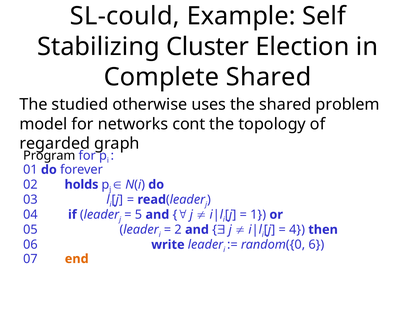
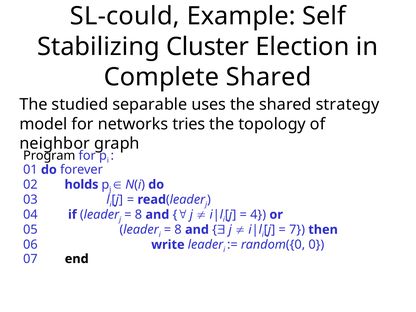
otherwise: otherwise -> separable
problem: problem -> strategy
cont: cont -> tries
regarded: regarded -> neighbor
5 at (138, 215): 5 -> 8
1: 1 -> 4
2 at (178, 230): 2 -> 8
4: 4 -> 7
6: 6 -> 0
end colour: orange -> black
